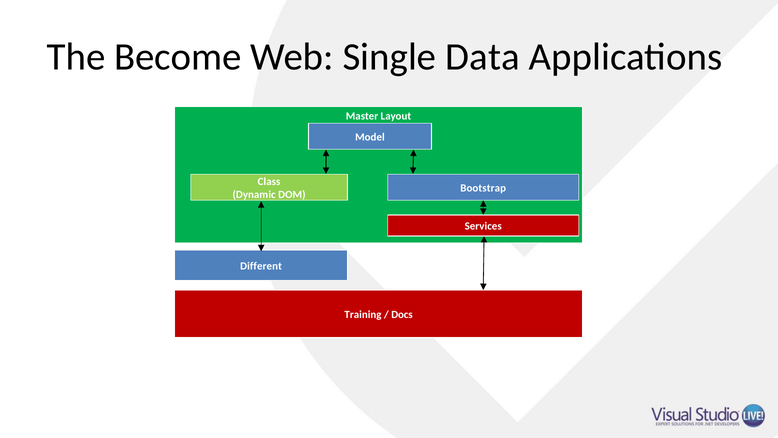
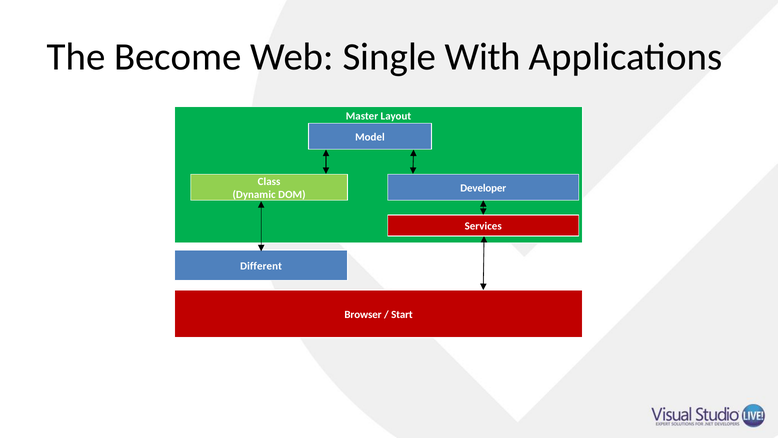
Data: Data -> With
Bootstrap: Bootstrap -> Developer
Training: Training -> Browser
Docs: Docs -> Start
